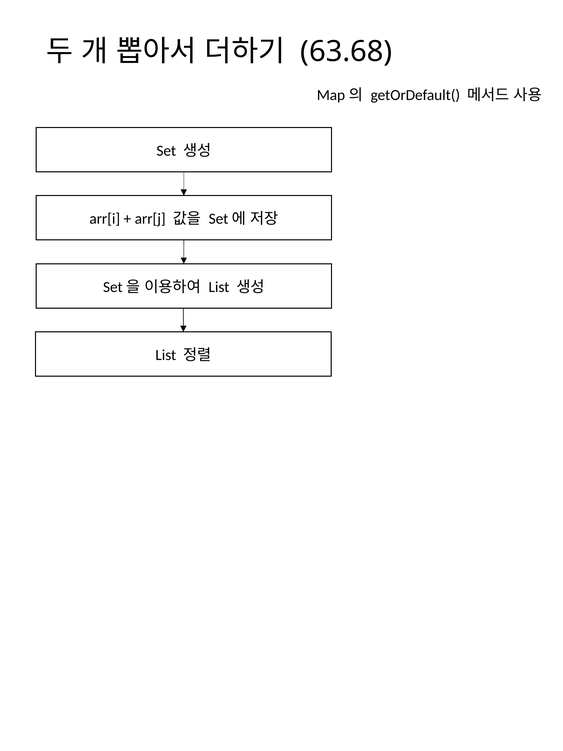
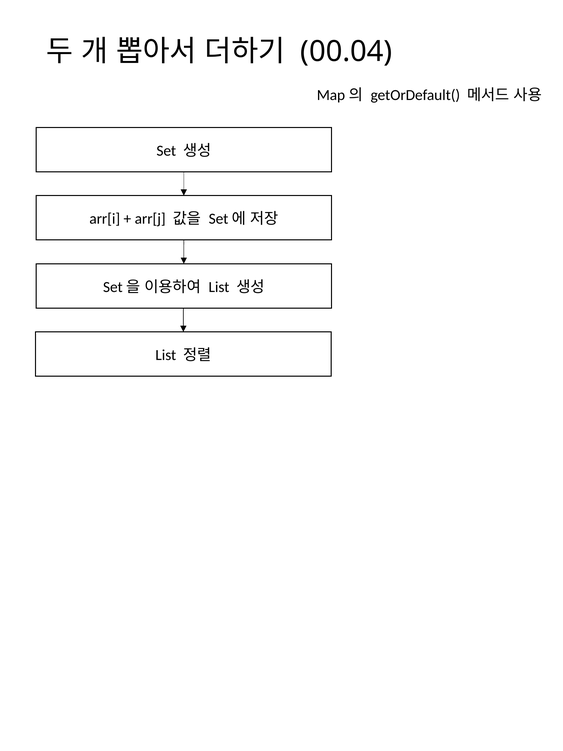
63.68: 63.68 -> 00.04
